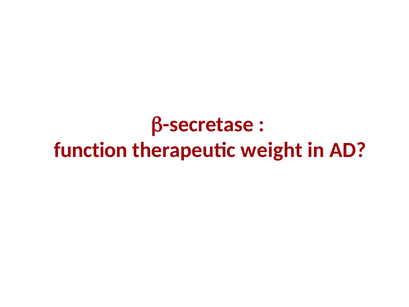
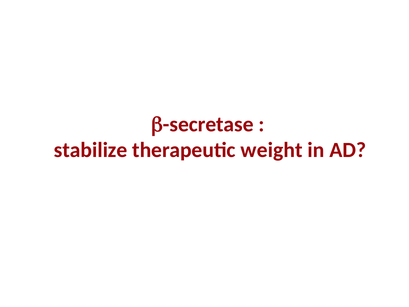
function: function -> stabilize
